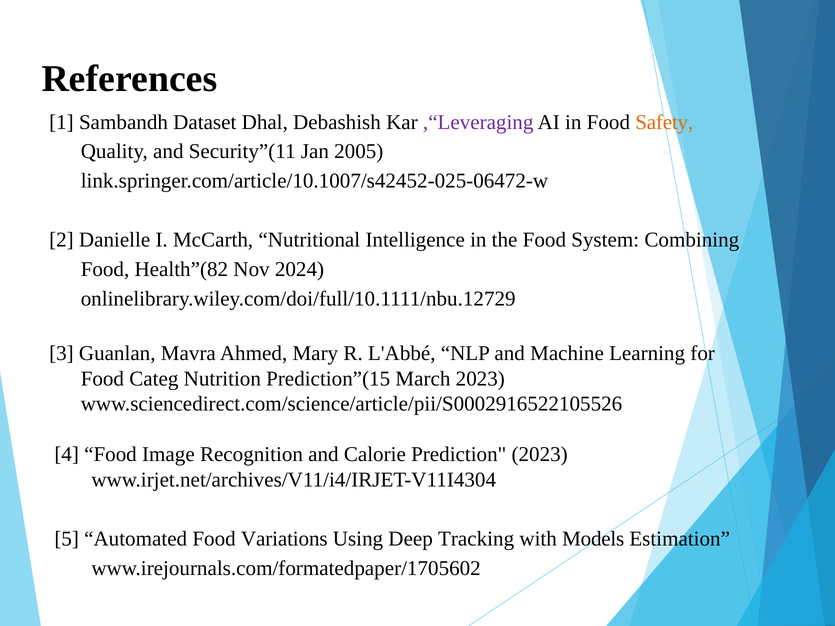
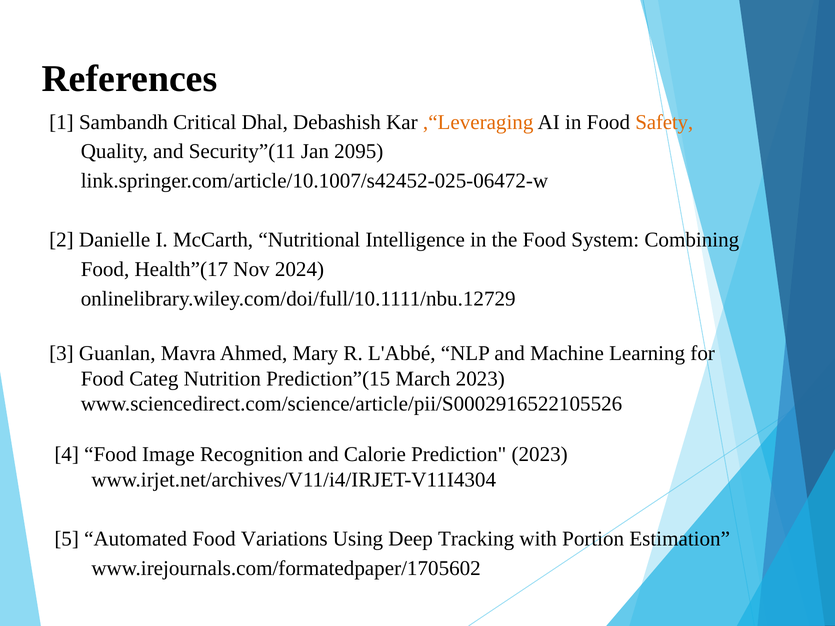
Dataset: Dataset -> Critical
,“Leveraging colour: purple -> orange
2005: 2005 -> 2095
Health”(82: Health”(82 -> Health”(17
Models: Models -> Portion
